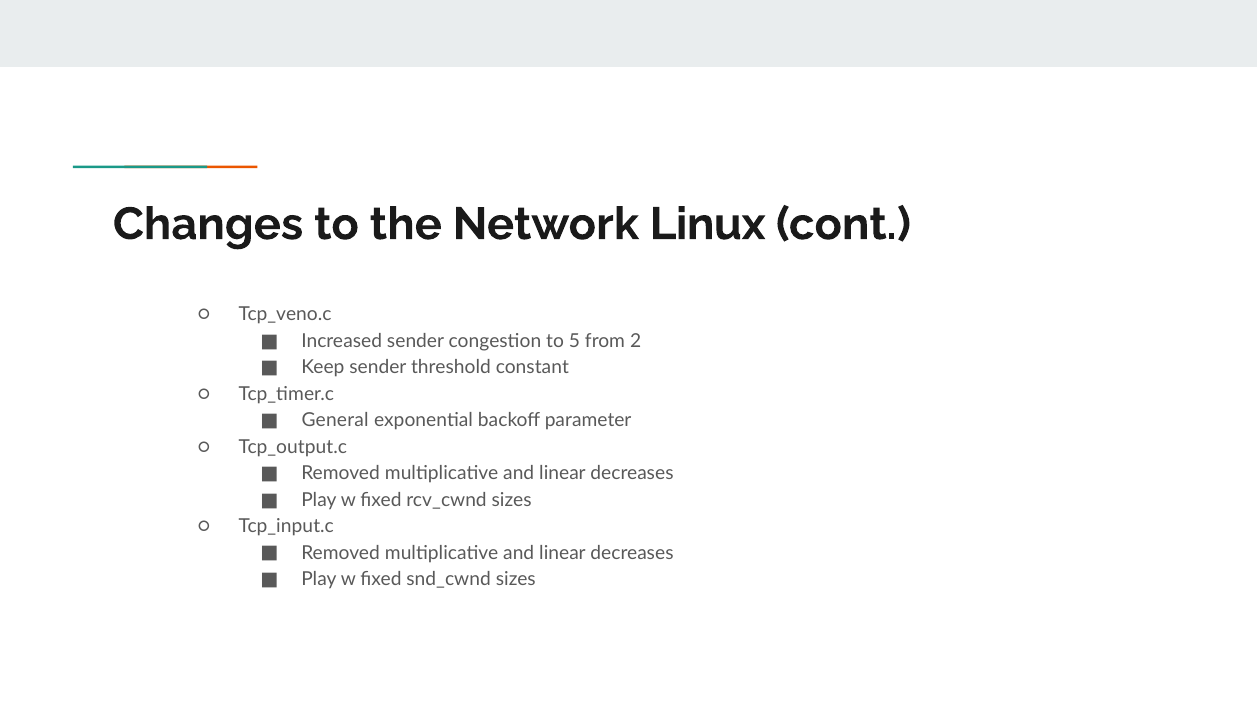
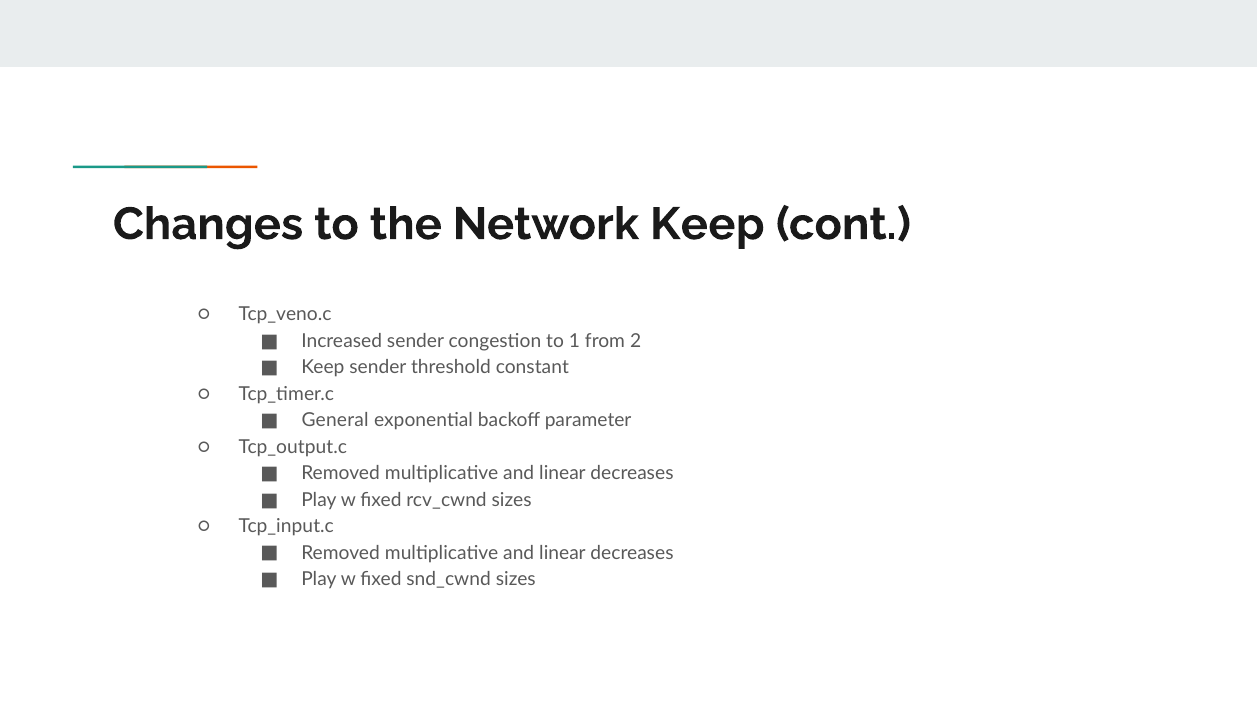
Network Linux: Linux -> Keep
5: 5 -> 1
